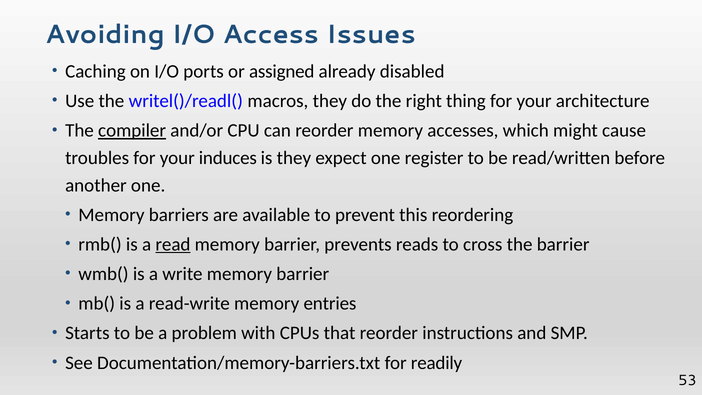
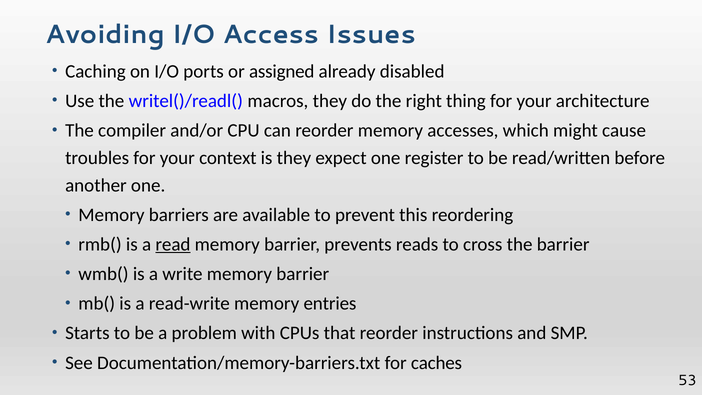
compiler underline: present -> none
induces: induces -> context
readily: readily -> caches
